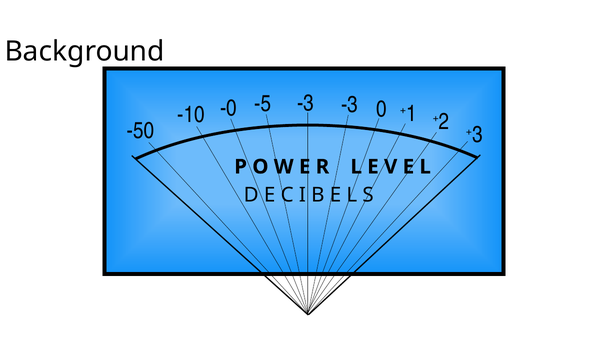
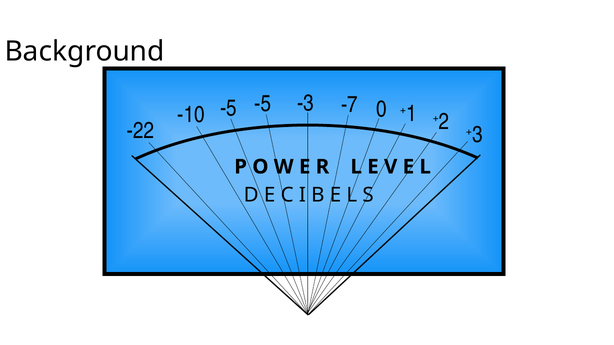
-10 -0: -0 -> -5
-3 -3: -3 -> -7
-50: -50 -> -22
